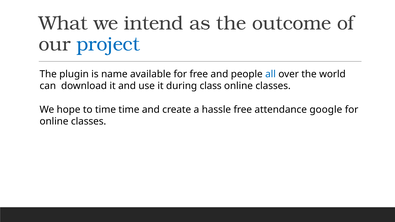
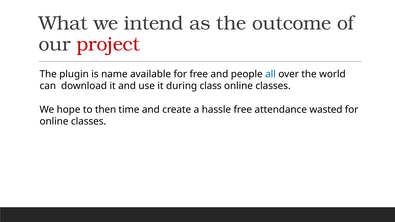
project colour: blue -> red
to time: time -> then
google: google -> wasted
